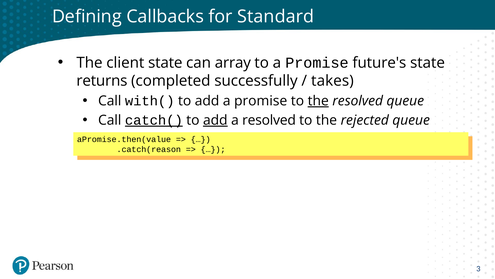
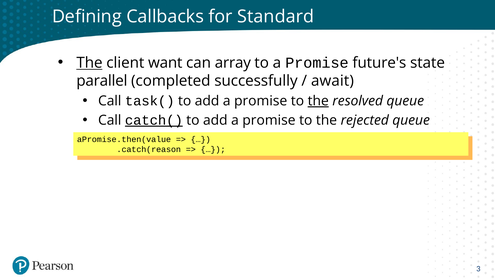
The at (89, 63) underline: none -> present
client state: state -> want
returns: returns -> parallel
takes: takes -> await
with(: with( -> task(
add at (215, 120) underline: present -> none
resolved at (269, 120): resolved -> promise
